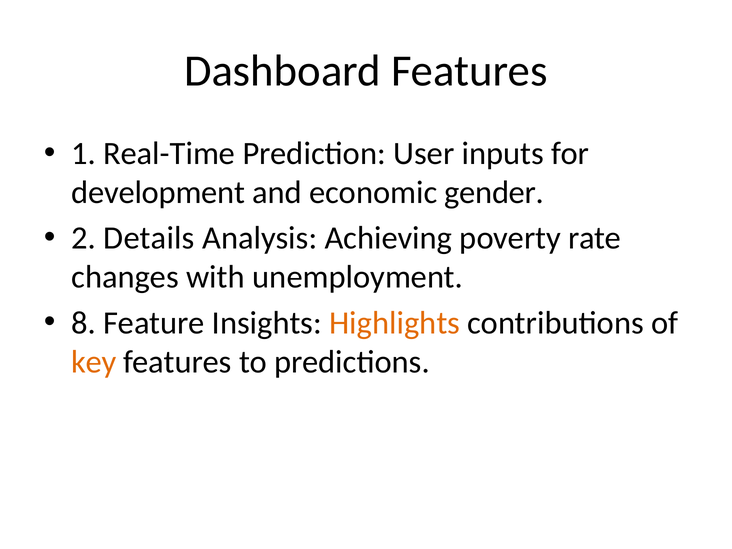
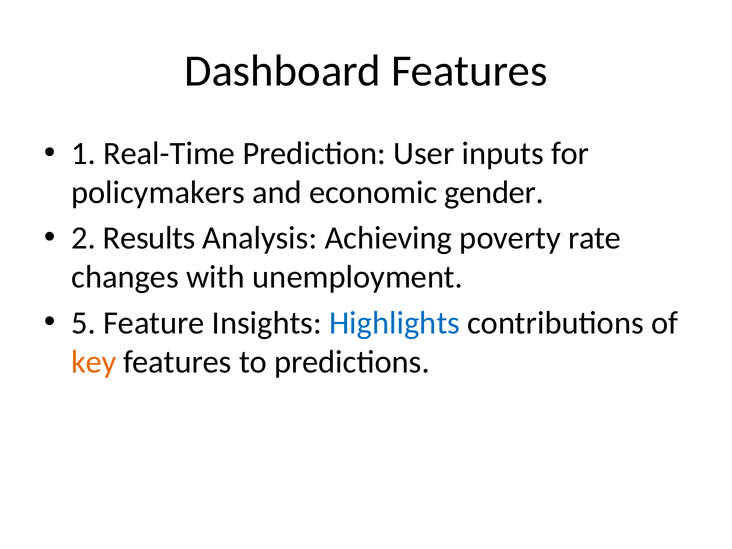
development: development -> policymakers
Details: Details -> Results
8: 8 -> 5
Highlights colour: orange -> blue
